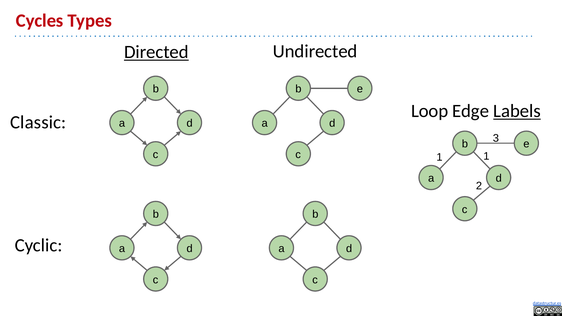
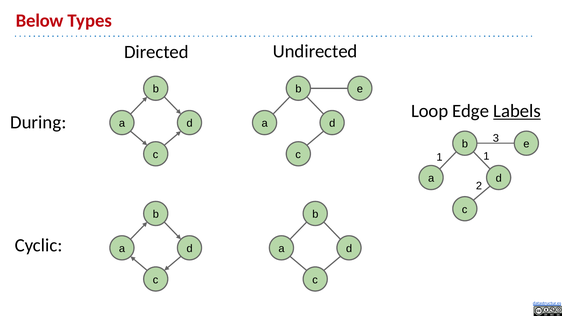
Cycles: Cycles -> Below
Directed underline: present -> none
Classic: Classic -> During
